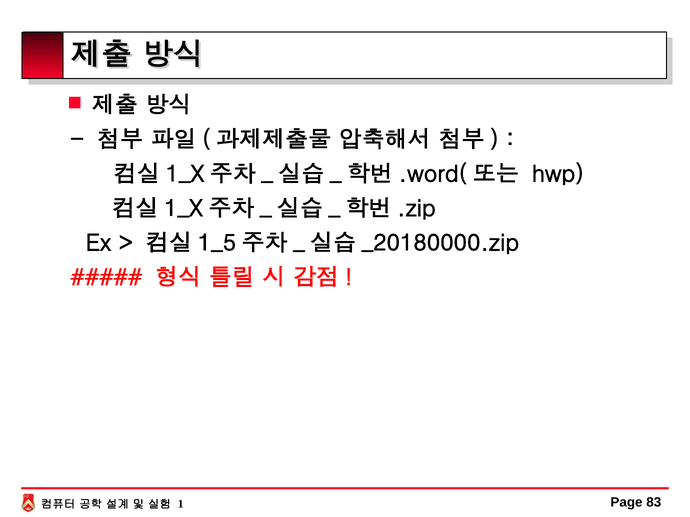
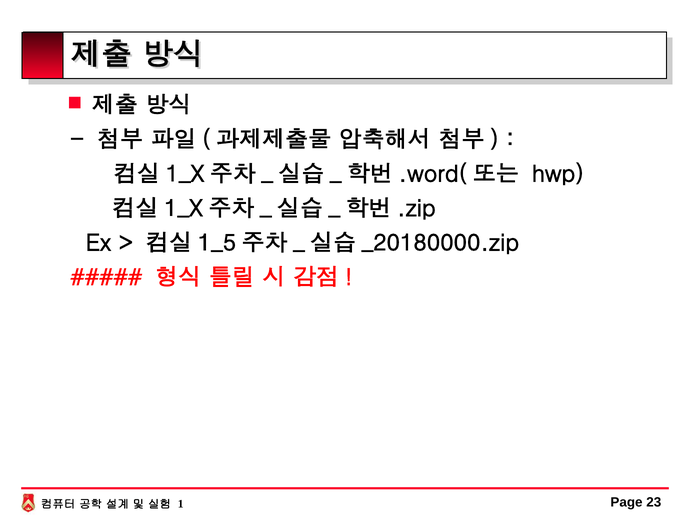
83: 83 -> 23
